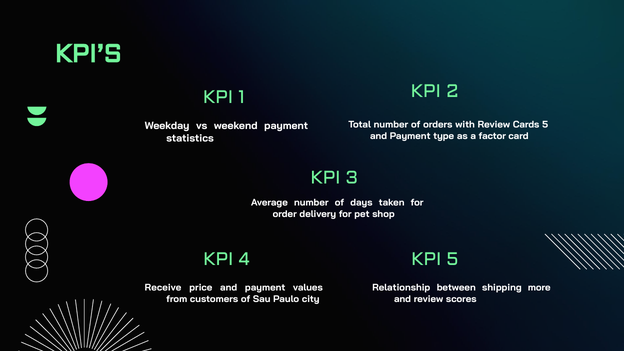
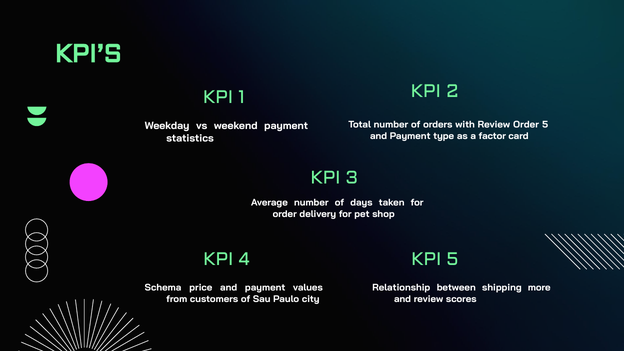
Review Cards: Cards -> Order
Receive: Receive -> Schema
